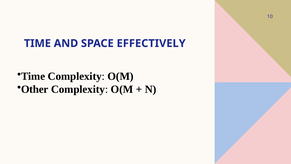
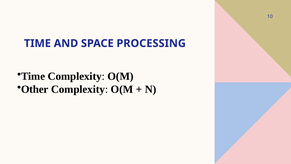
EFFECTIVELY: EFFECTIVELY -> PROCESSING
